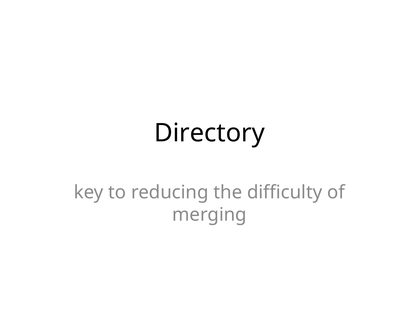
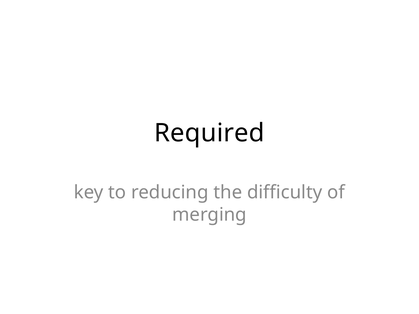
Directory: Directory -> Required
